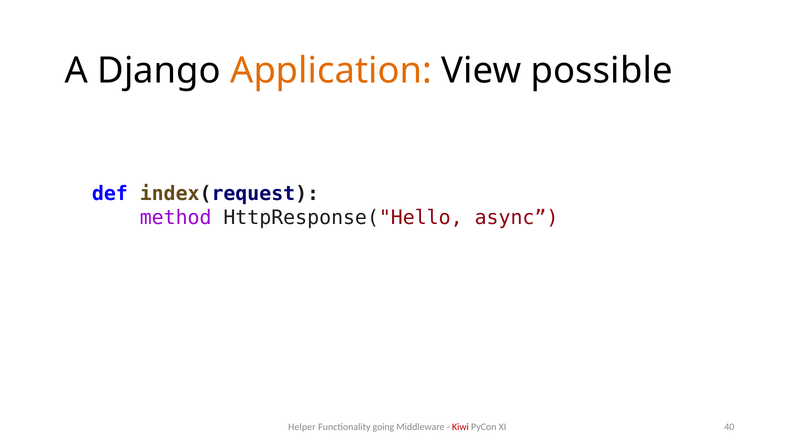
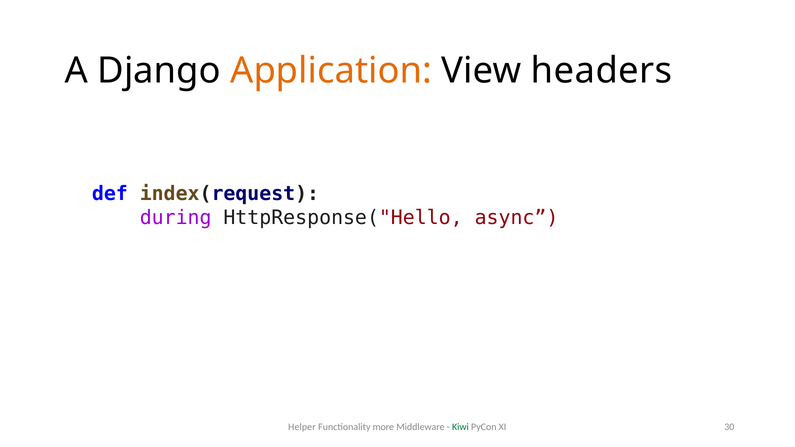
possible: possible -> headers
method: method -> during
going: going -> more
Kiwi colour: red -> green
40: 40 -> 30
